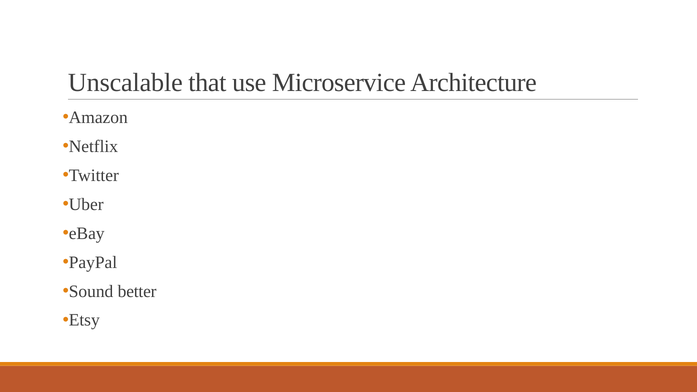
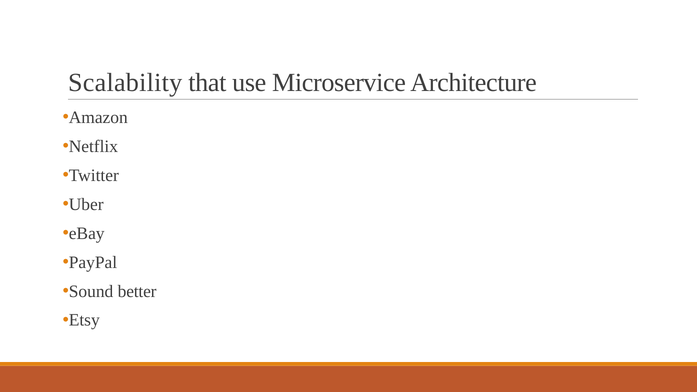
Unscalable: Unscalable -> Scalability
